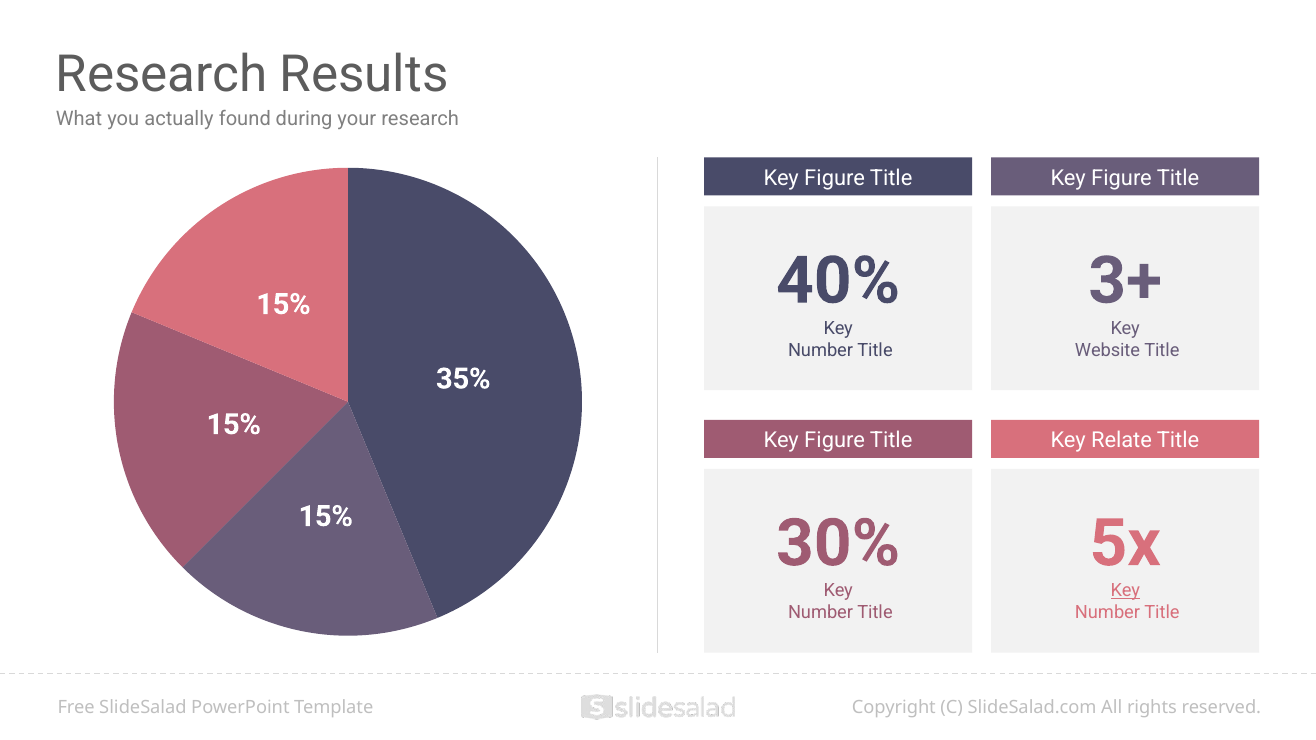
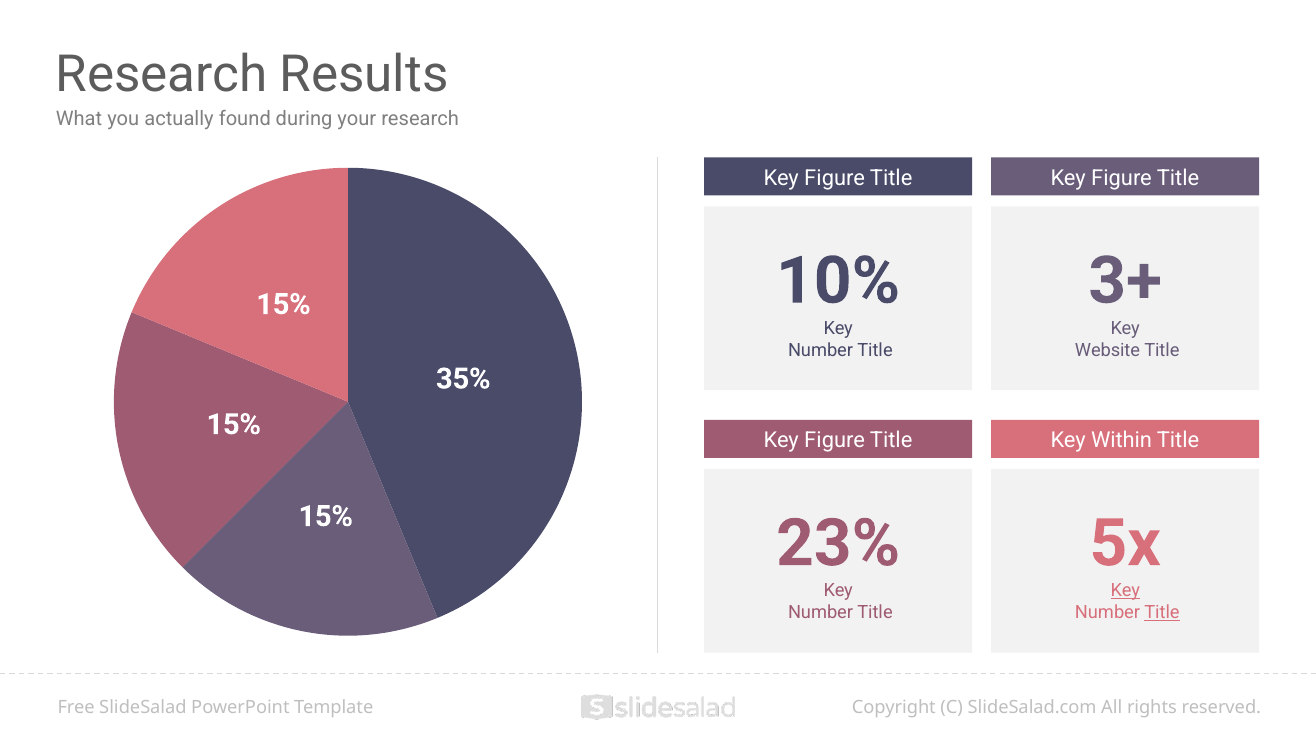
40%: 40% -> 10%
Relate: Relate -> Within
30%: 30% -> 23%
Title at (1162, 613) underline: none -> present
